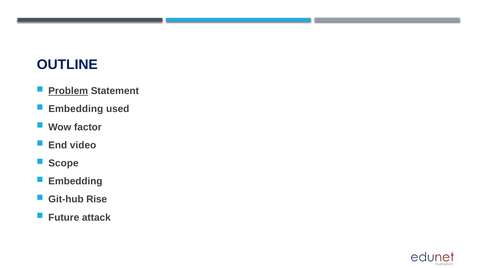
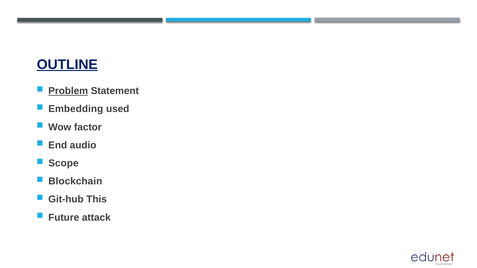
OUTLINE underline: none -> present
video: video -> audio
Embedding at (75, 181): Embedding -> Blockchain
Rise: Rise -> This
